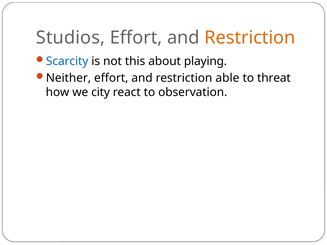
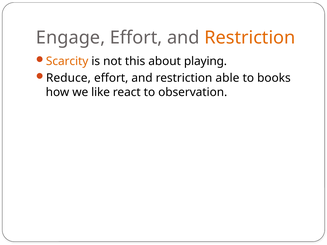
Studios: Studios -> Engage
Scarcity colour: blue -> orange
Neither: Neither -> Reduce
threat: threat -> books
city: city -> like
